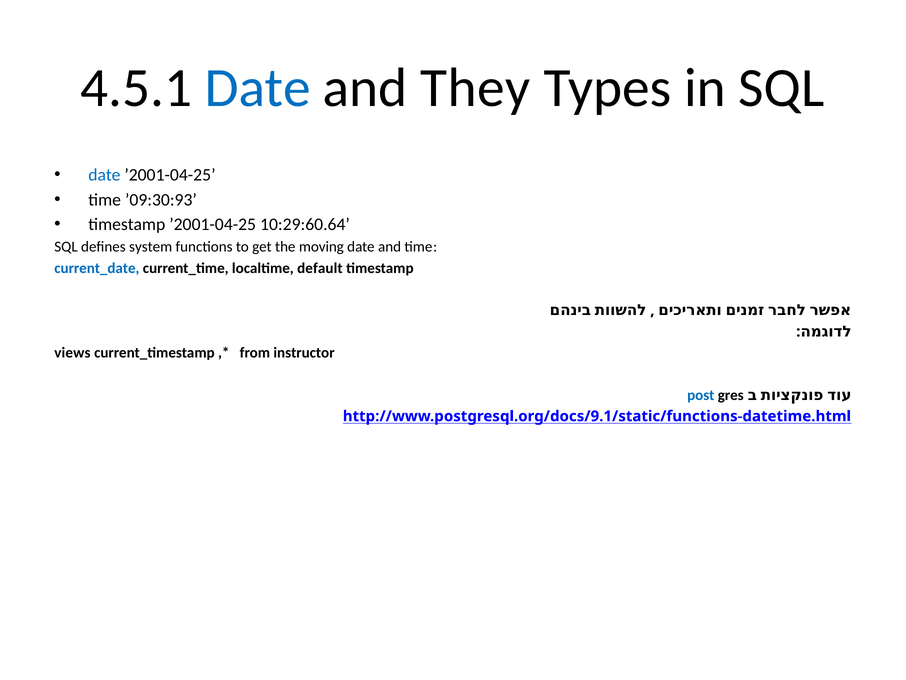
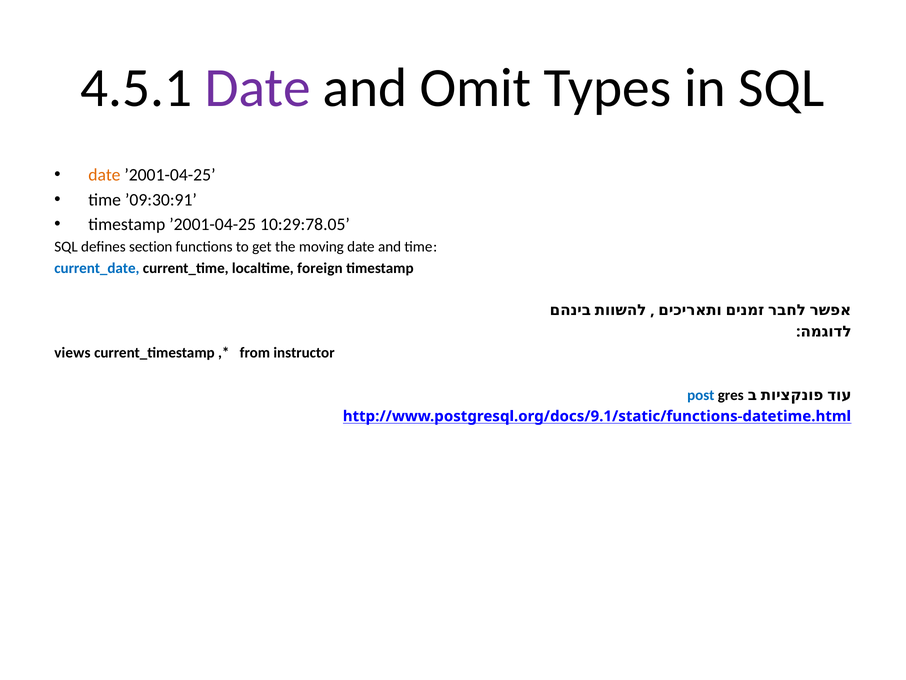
Date at (258, 88) colour: blue -> purple
They: They -> Omit
date at (104, 175) colour: blue -> orange
’09:30:93: ’09:30:93 -> ’09:30:91
10:29:60.64: 10:29:60.64 -> 10:29:78.05
system: system -> section
default: default -> foreign
